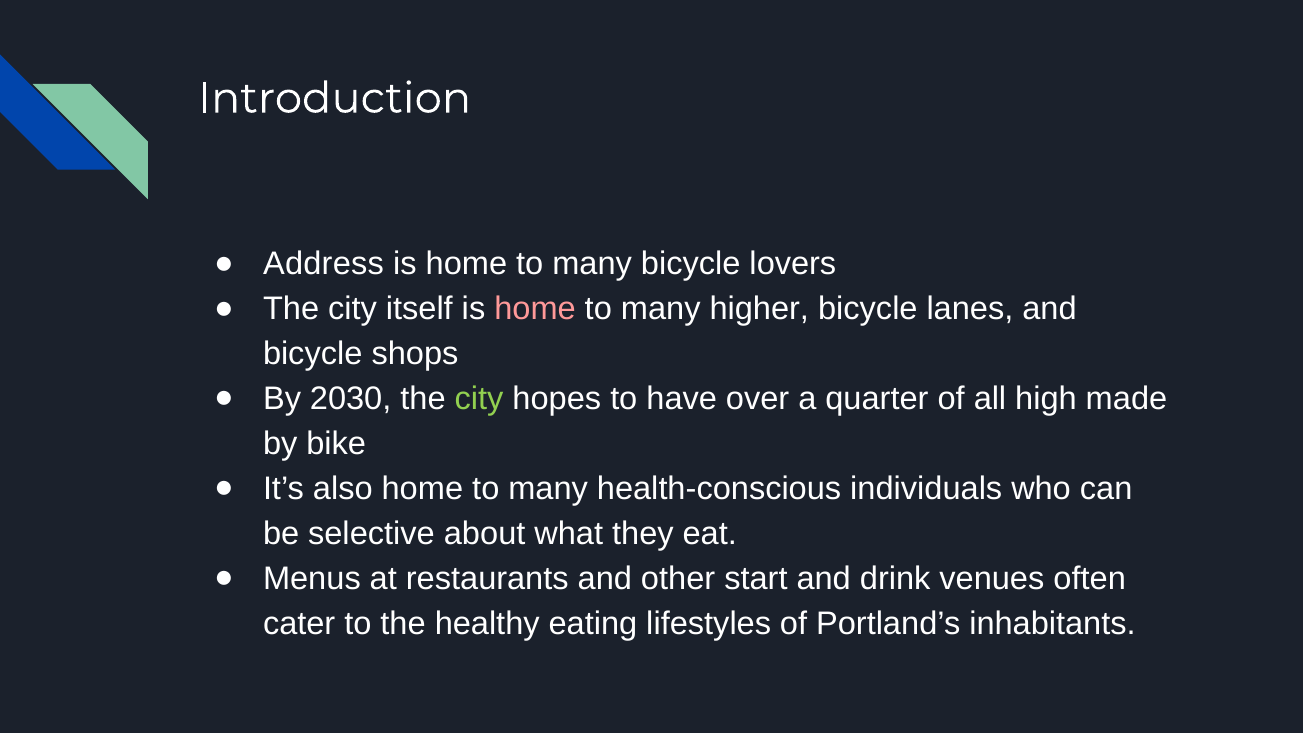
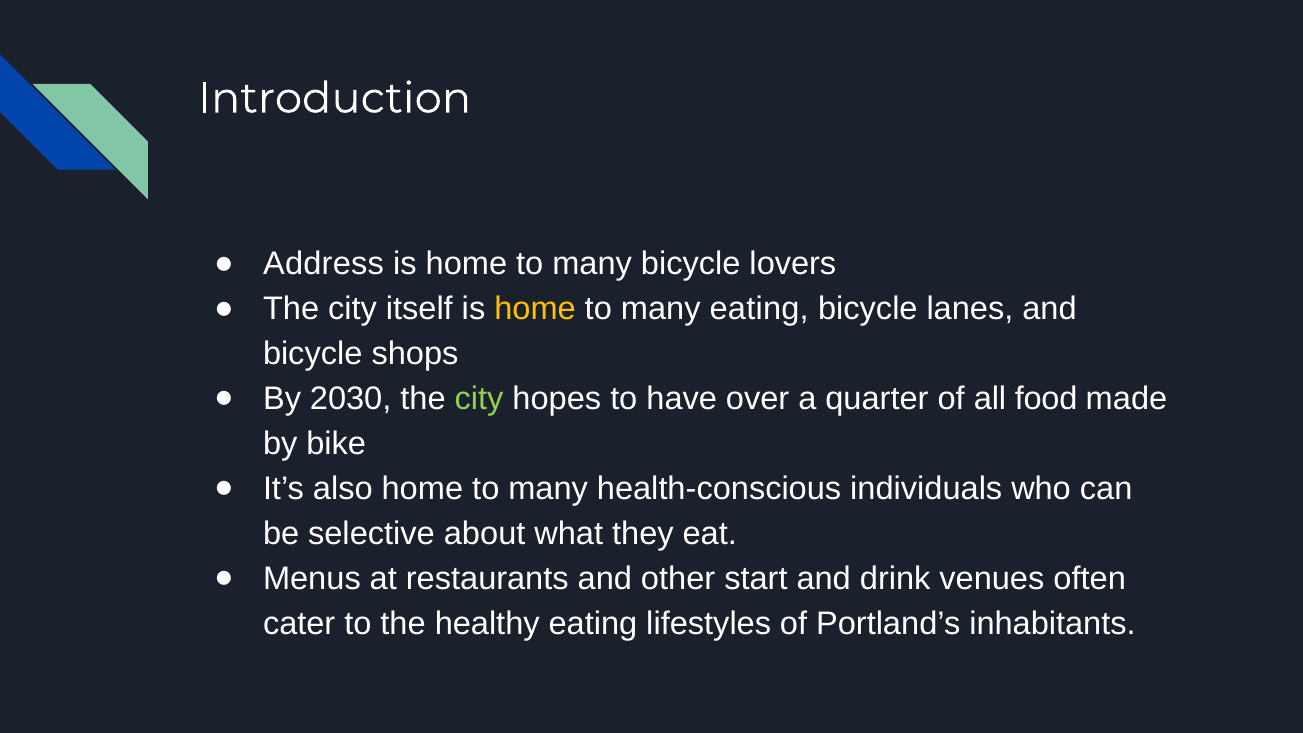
home at (535, 309) colour: pink -> yellow
many higher: higher -> eating
high: high -> food
